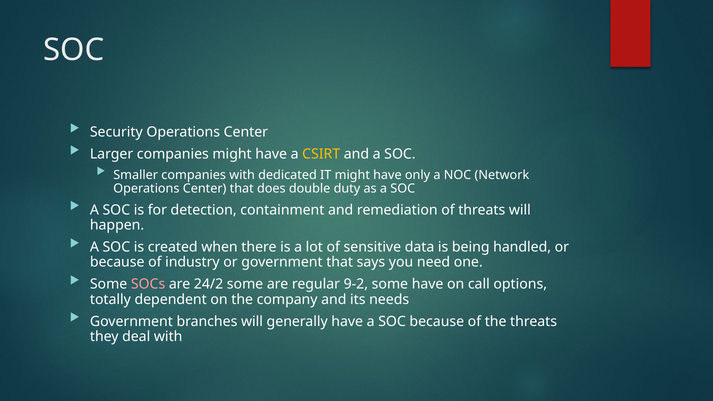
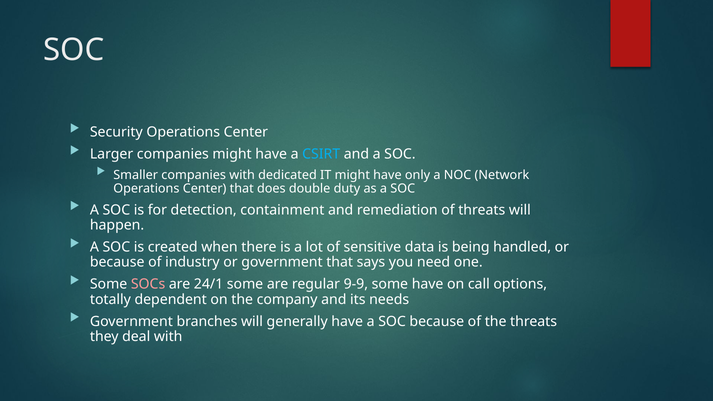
CSIRT colour: yellow -> light blue
24/2: 24/2 -> 24/1
9-2: 9-2 -> 9-9
